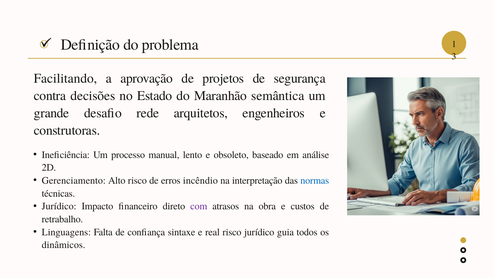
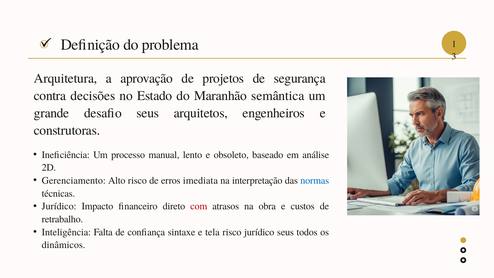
Facilitando: Facilitando -> Arquitetura
desafio rede: rede -> seus
incêndio: incêndio -> imediata
com colour: purple -> red
Linguagens: Linguagens -> Inteligência
real: real -> tela
jurídico guia: guia -> seus
